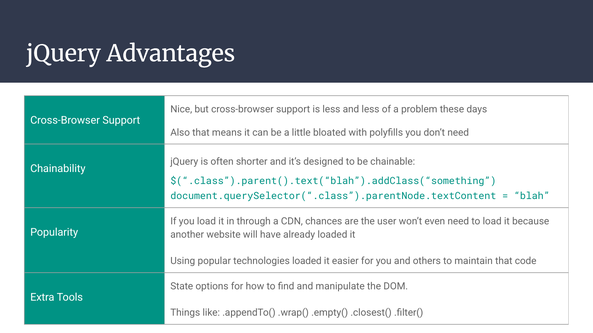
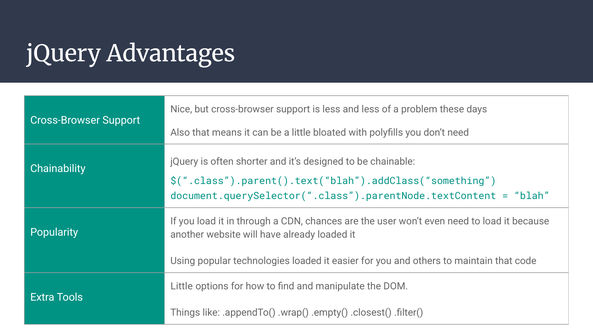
State at (182, 287): State -> Little
